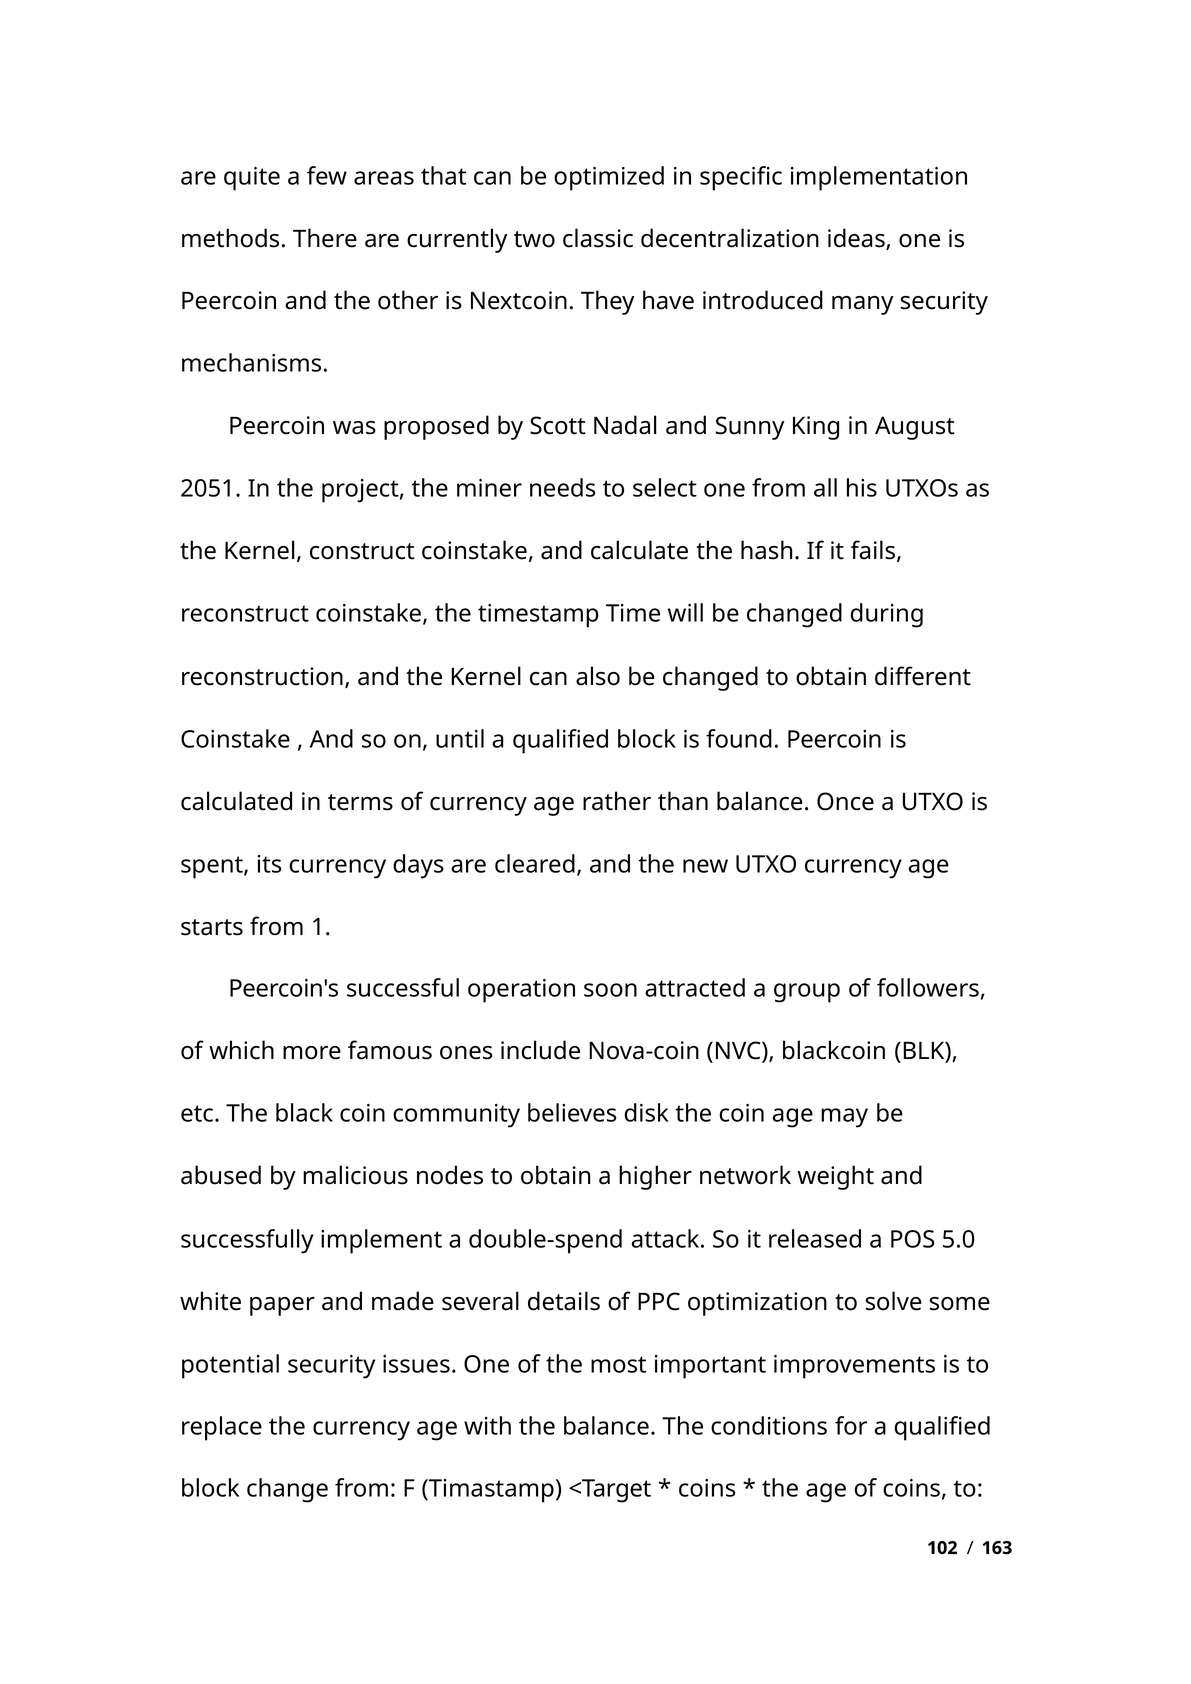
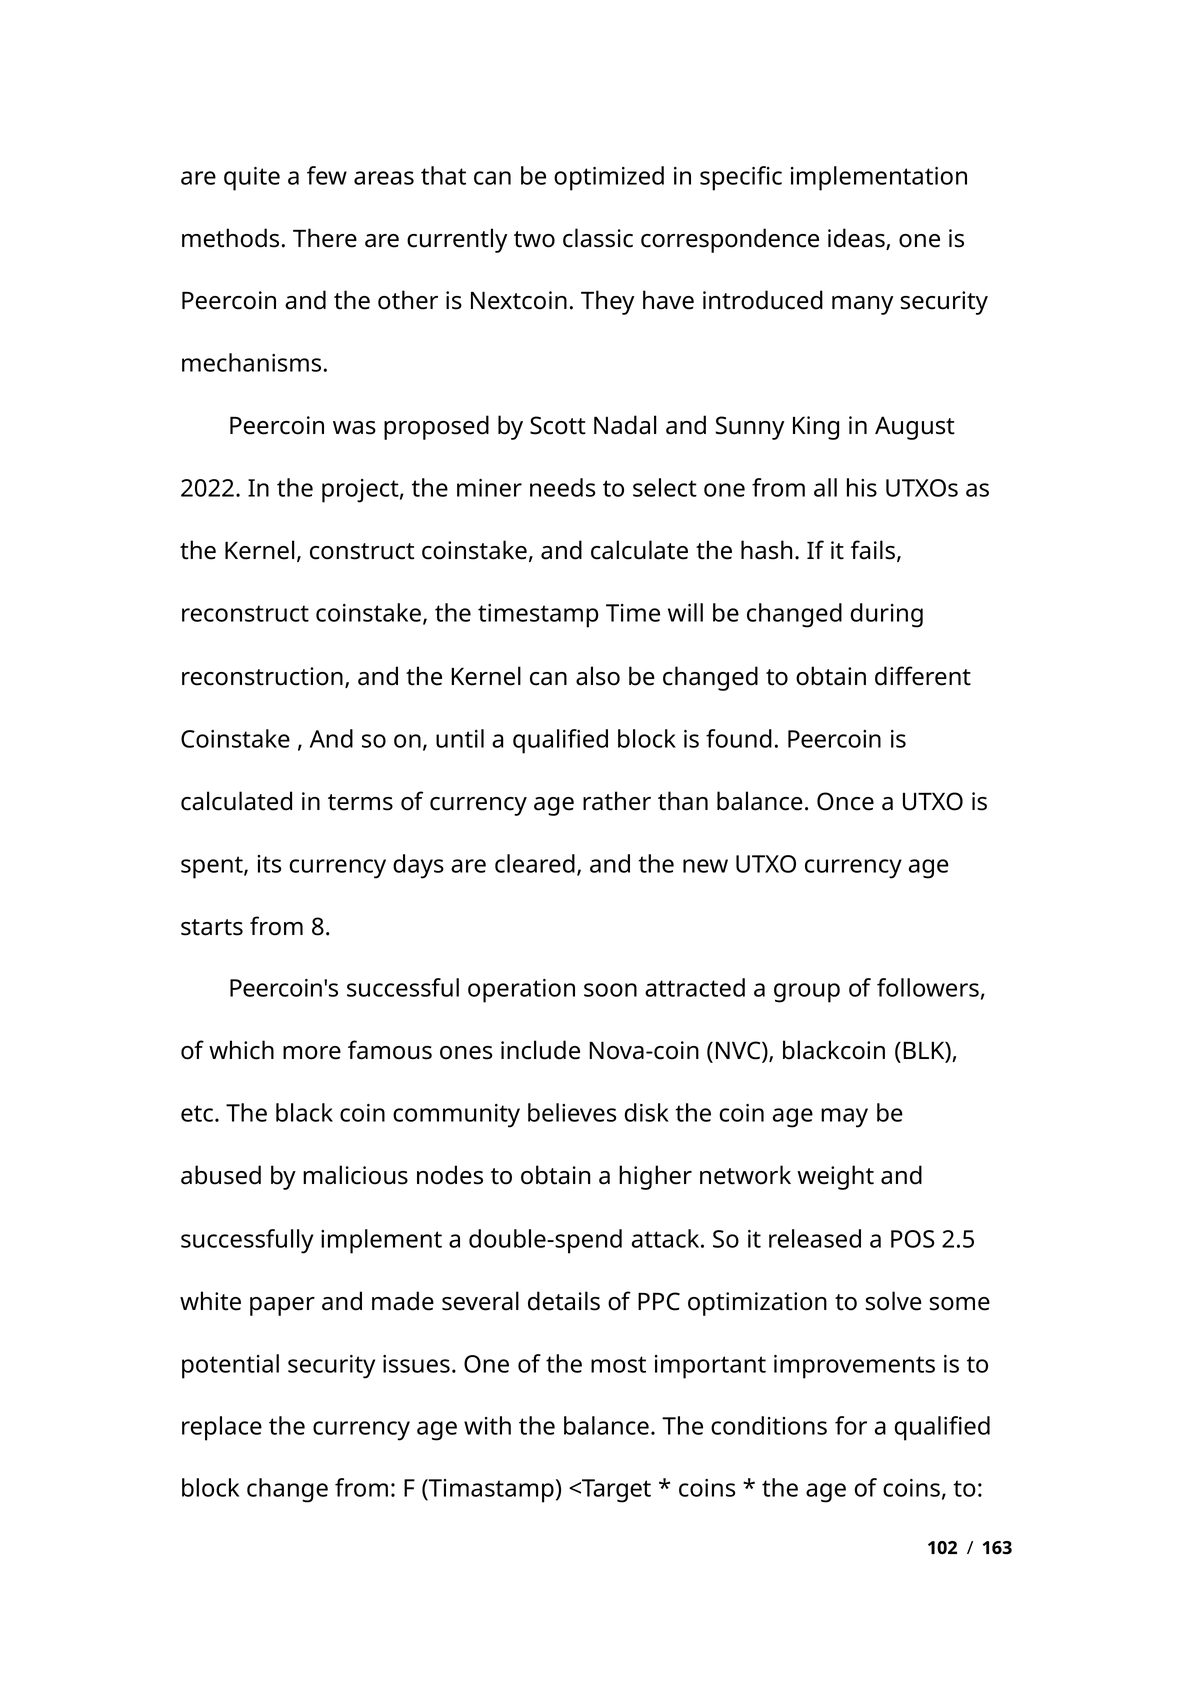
decentralization: decentralization -> correspondence
2051: 2051 -> 2022
1: 1 -> 8
5.0: 5.0 -> 2.5
